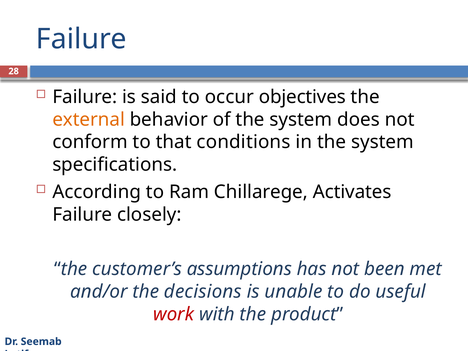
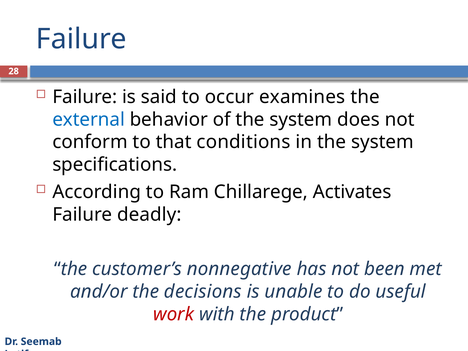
objectives: objectives -> examines
external colour: orange -> blue
closely: closely -> deadly
assumptions: assumptions -> nonnegative
